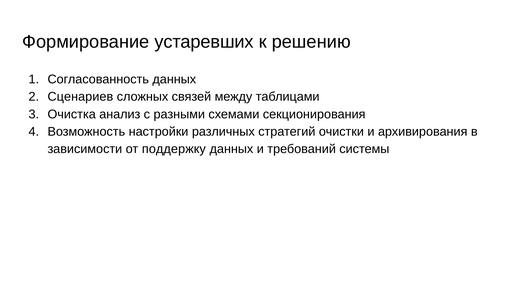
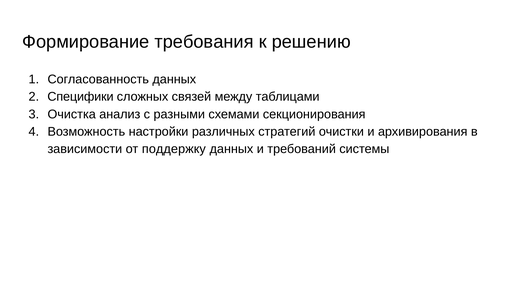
устаревших: устаревших -> требования
Сценариев: Сценариев -> Специфики
